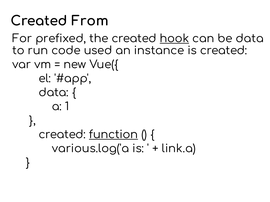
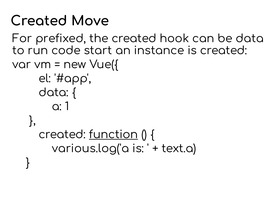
From: From -> Move
hook underline: present -> none
used: used -> start
link.a: link.a -> text.a
